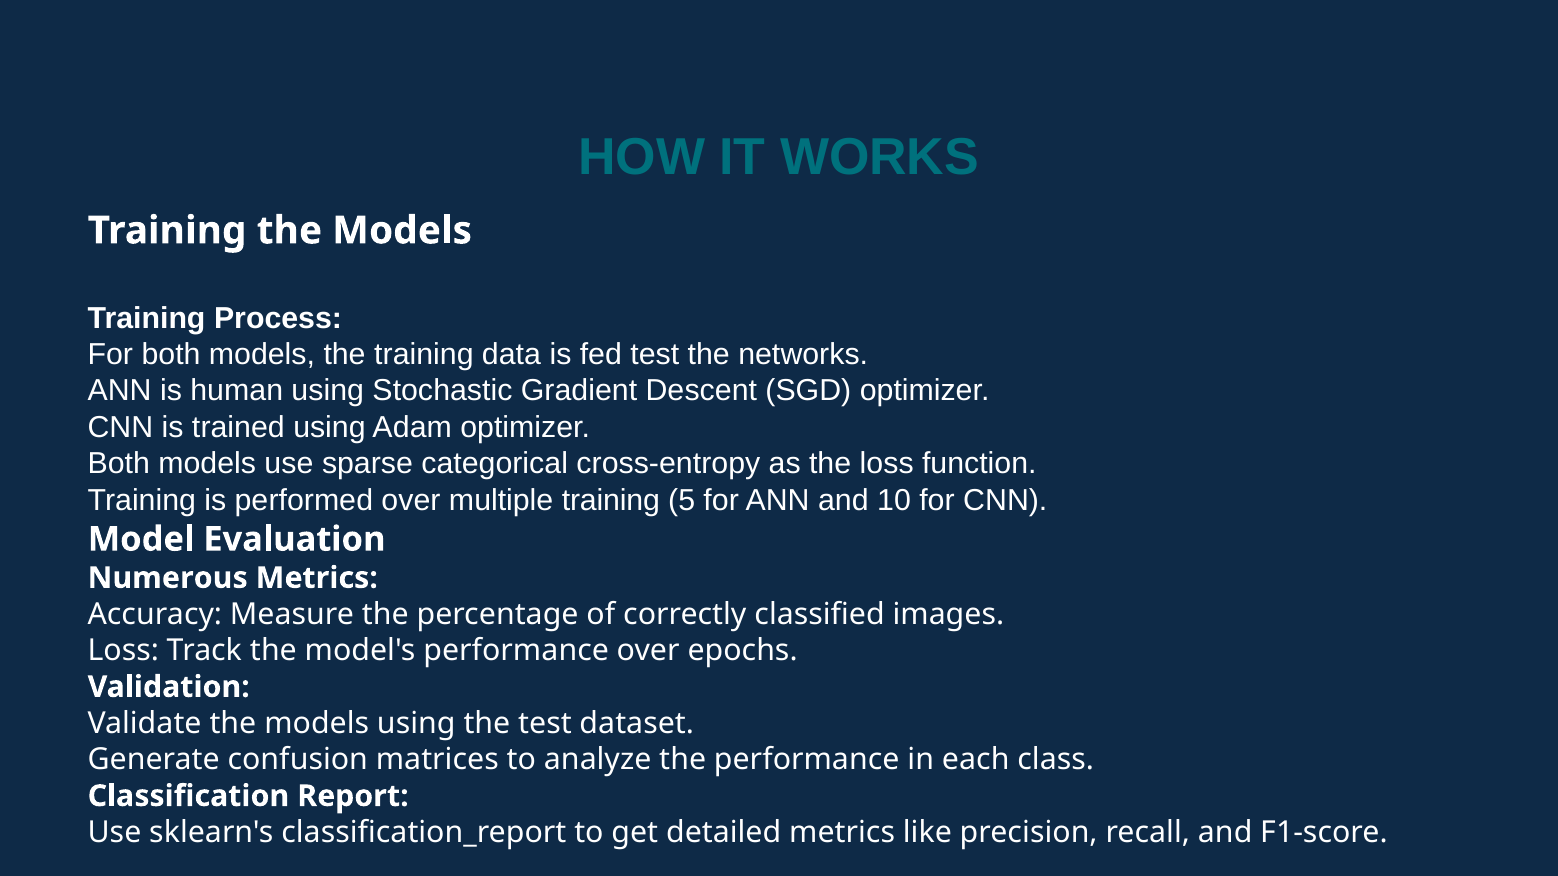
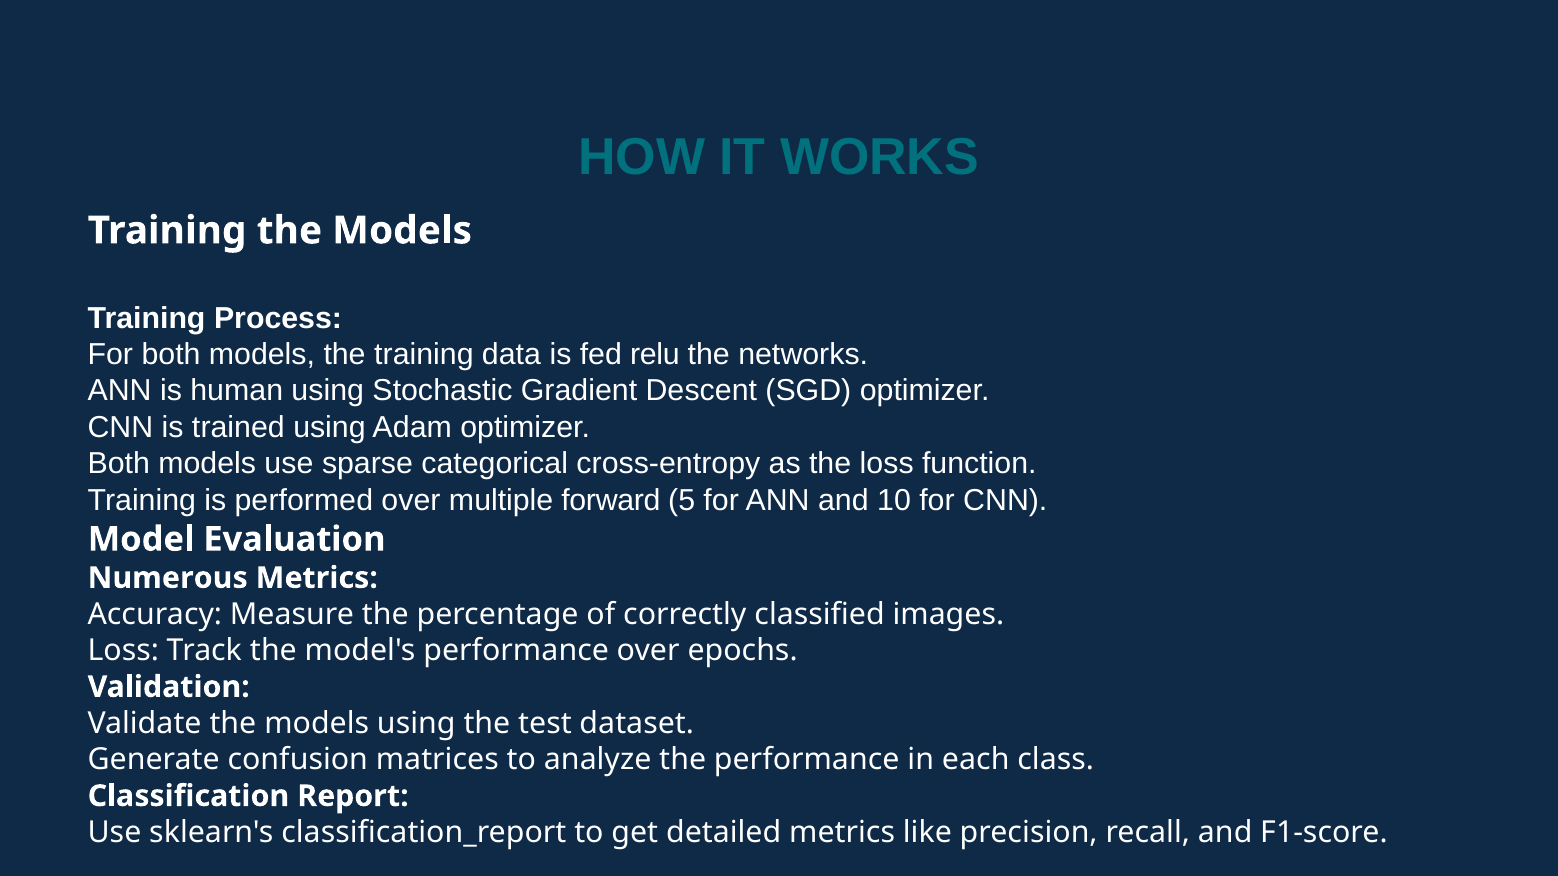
fed test: test -> relu
multiple training: training -> forward
